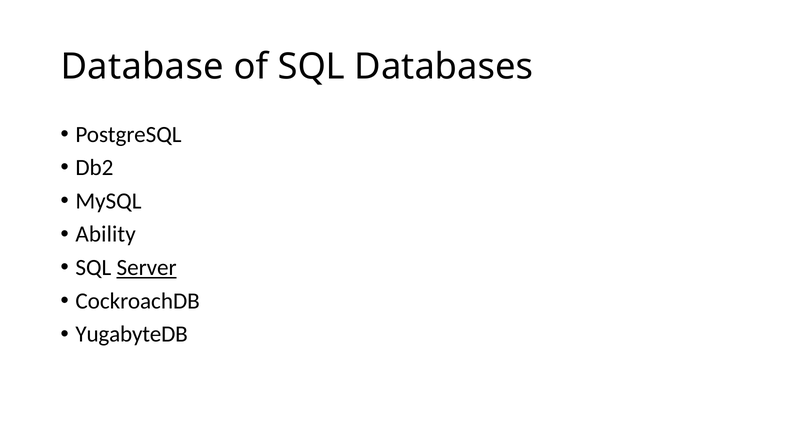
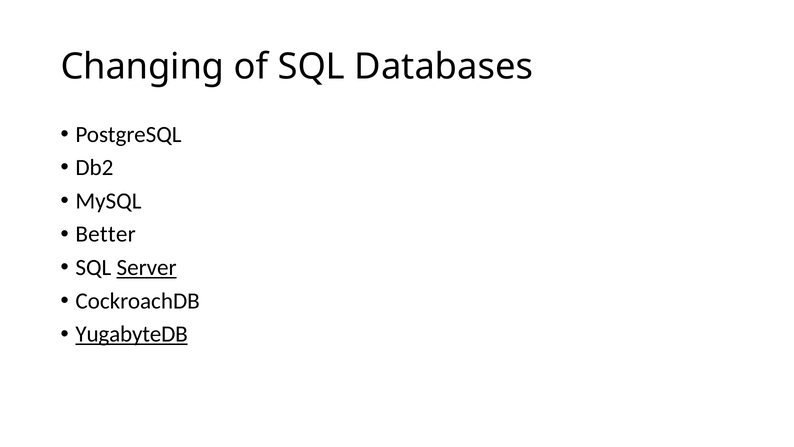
Database: Database -> Changing
Ability: Ability -> Better
YugabyteDB underline: none -> present
